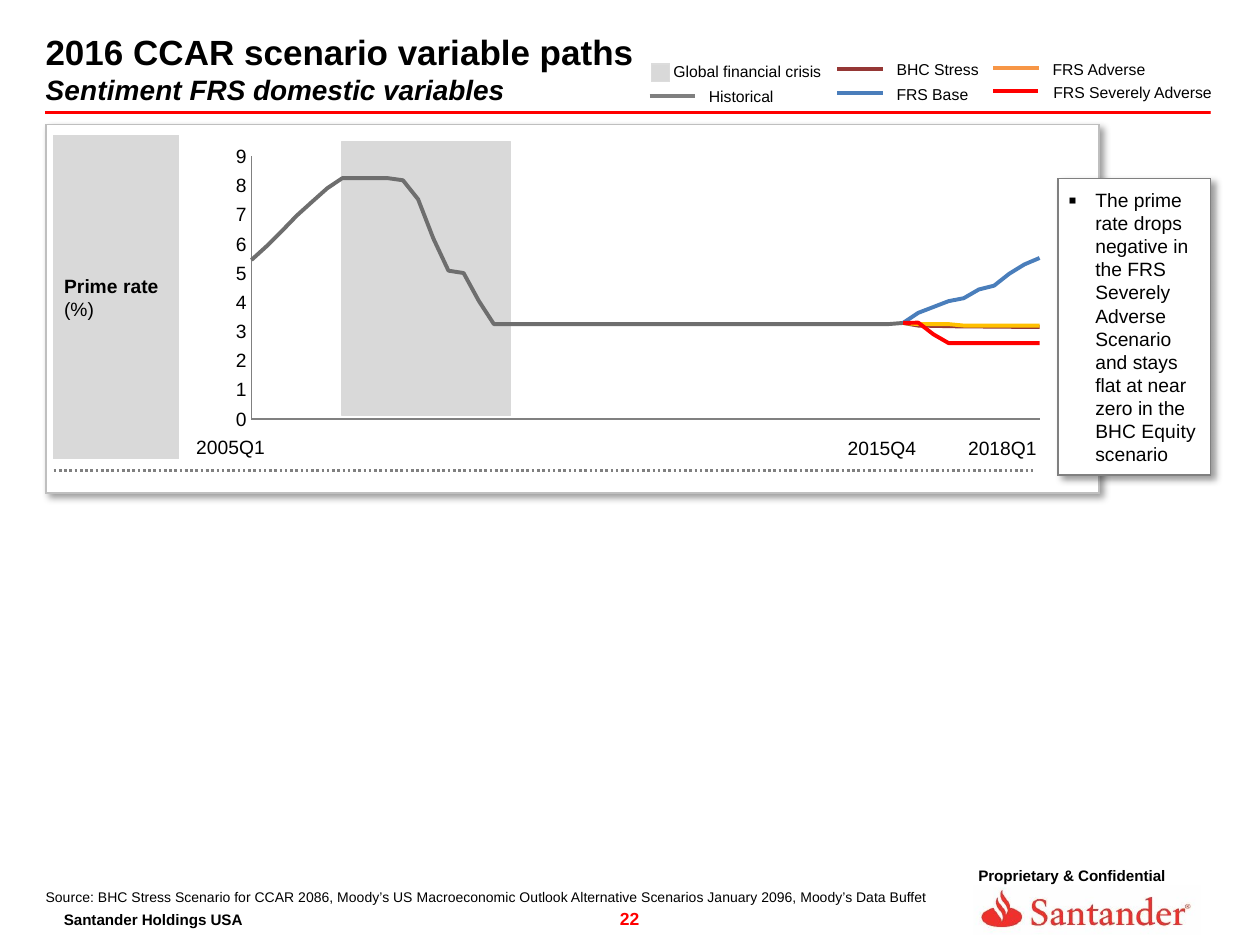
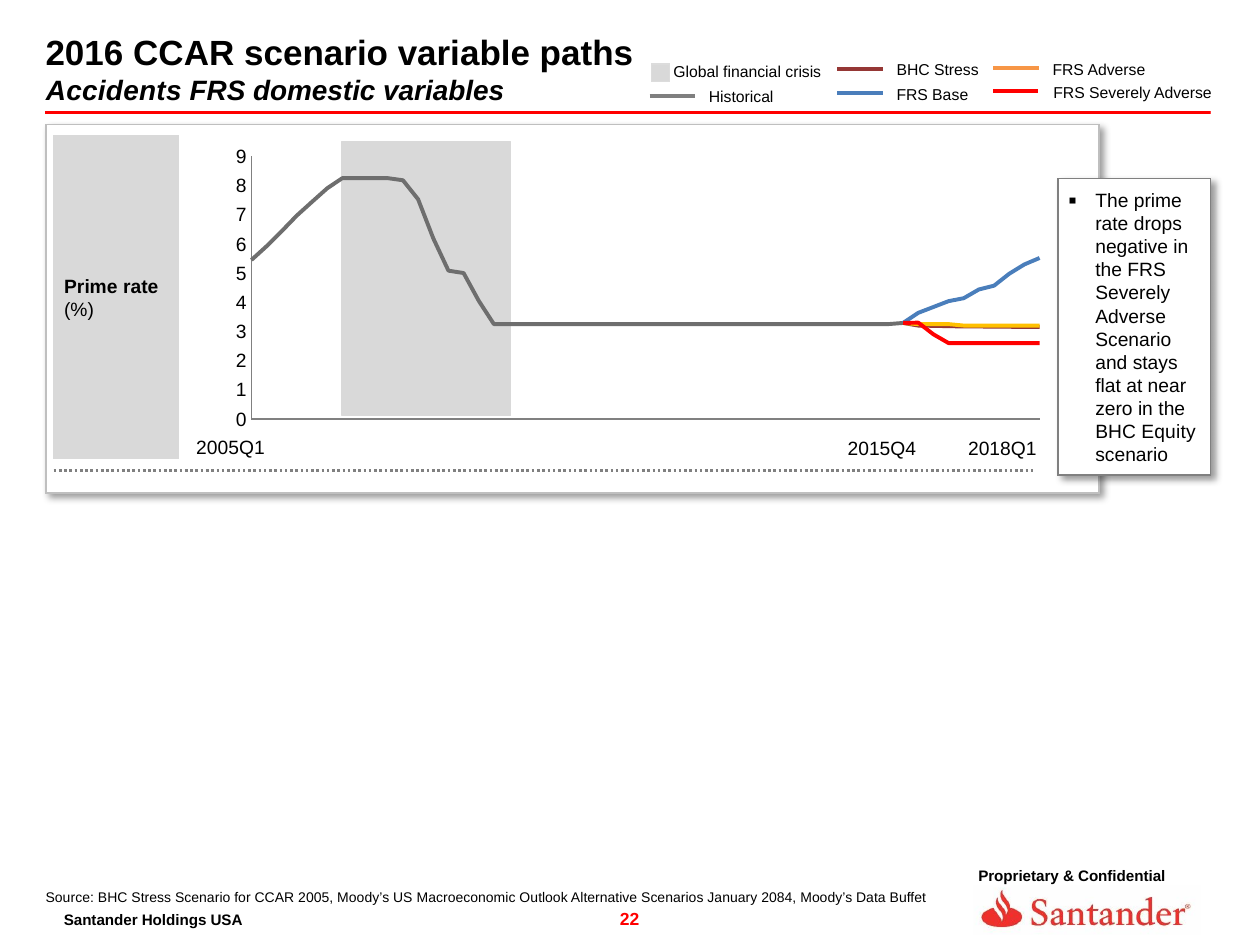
Sentiment: Sentiment -> Accidents
2086: 2086 -> 2005
2096: 2096 -> 2084
